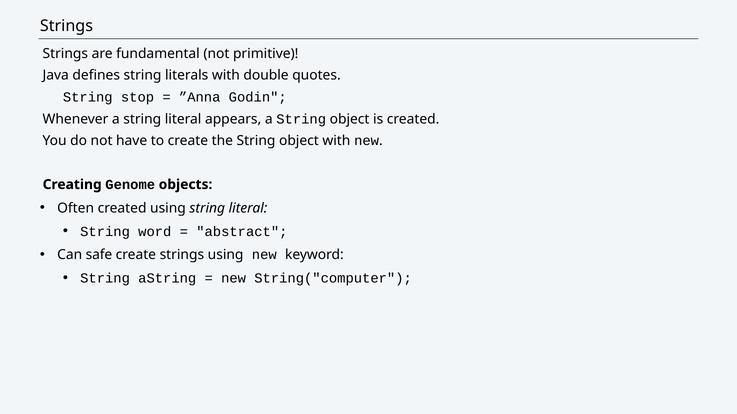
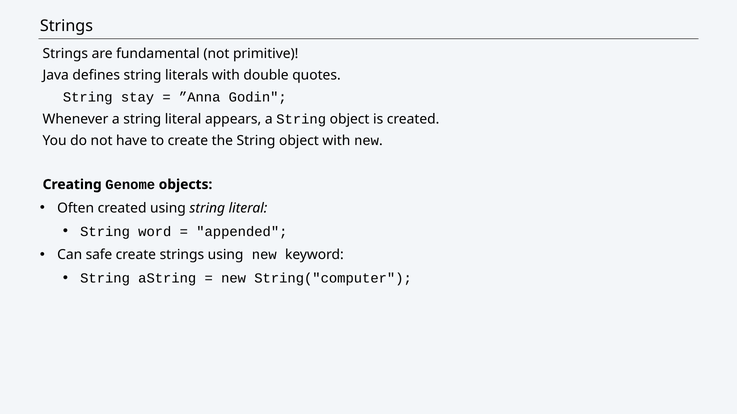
stop: stop -> stay
abstract: abstract -> appended
